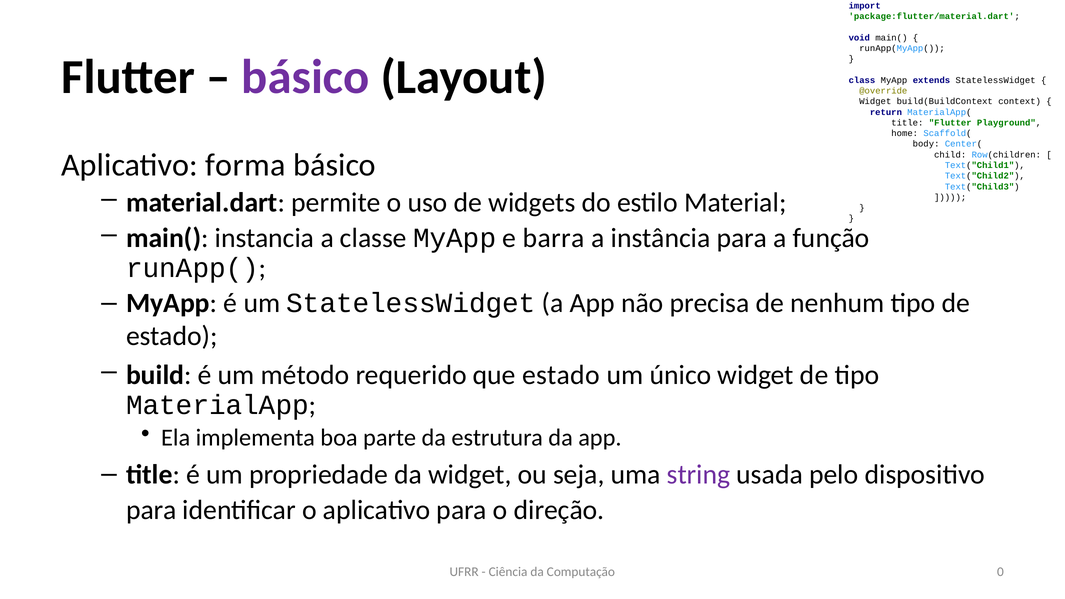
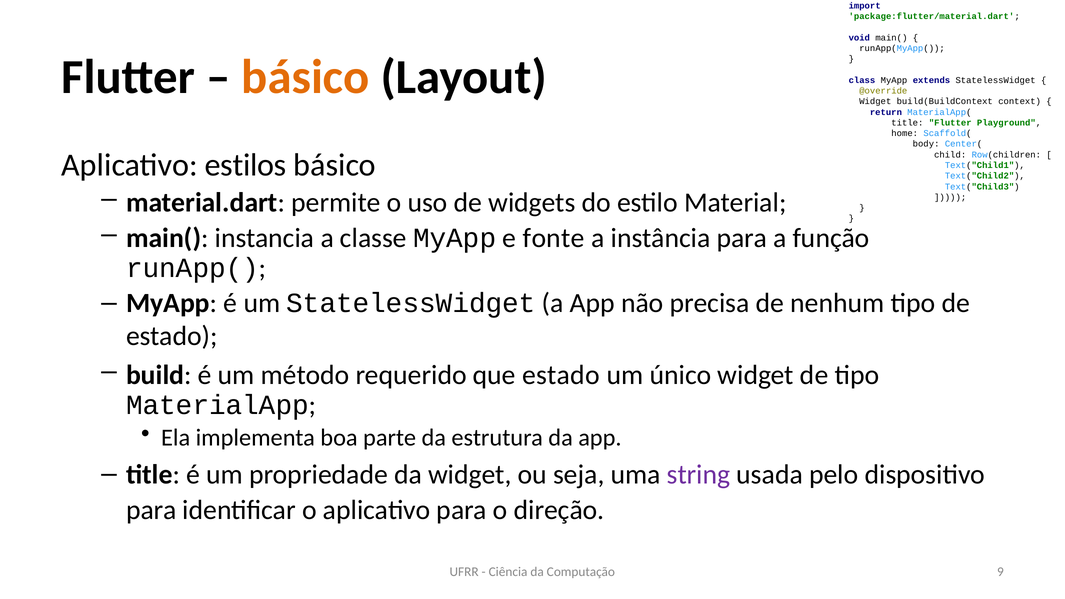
básico at (305, 77) colour: purple -> orange
forma: forma -> estilos
barra: barra -> fonte
0: 0 -> 9
